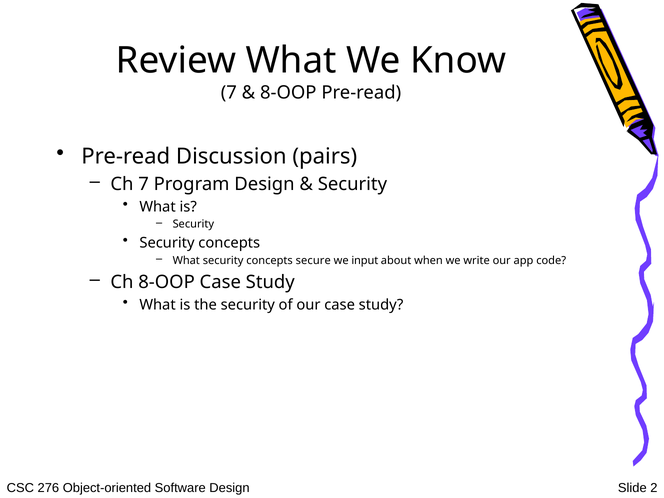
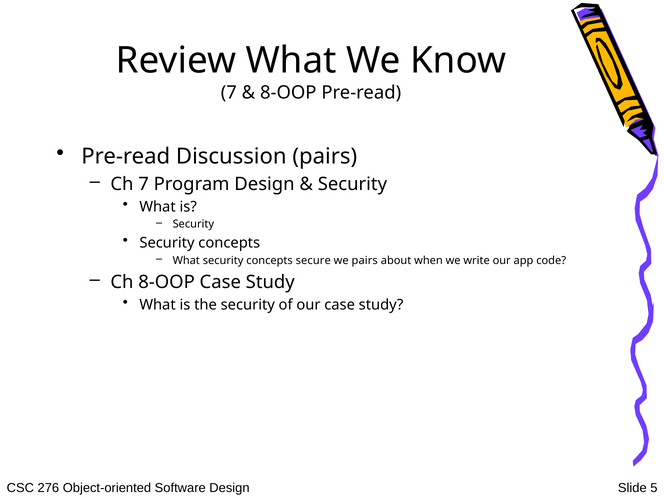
we input: input -> pairs
2: 2 -> 5
